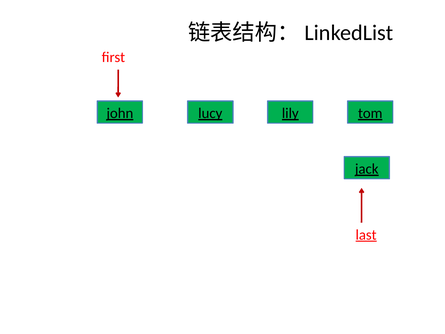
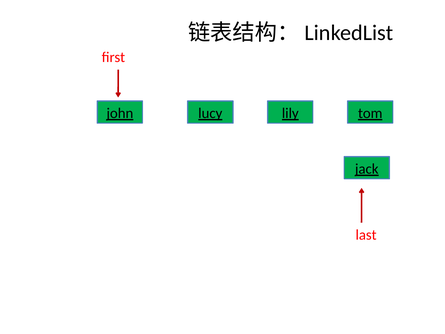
last underline: present -> none
